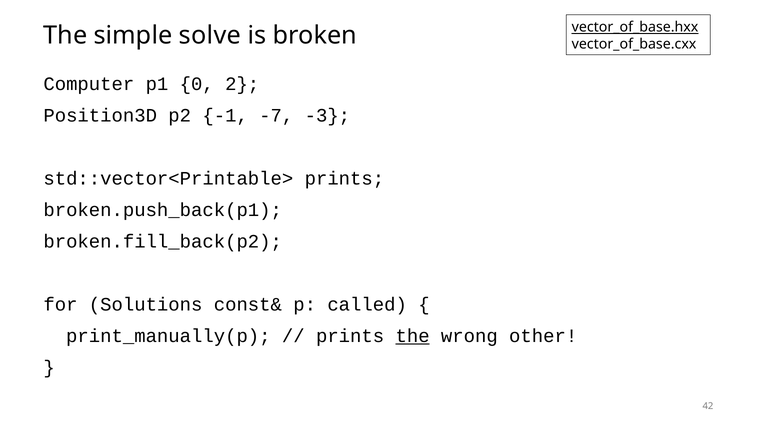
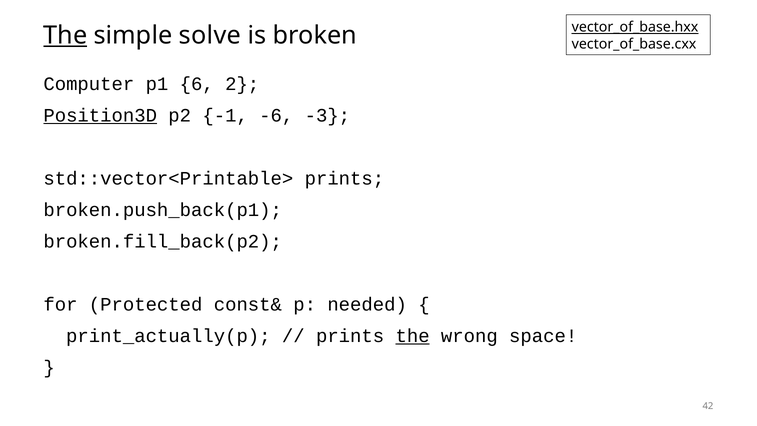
The at (65, 35) underline: none -> present
0: 0 -> 6
Position3D underline: none -> present
-7: -7 -> -6
Solutions: Solutions -> Protected
called: called -> needed
print_manually(p: print_manually(p -> print_actually(p
other: other -> space
